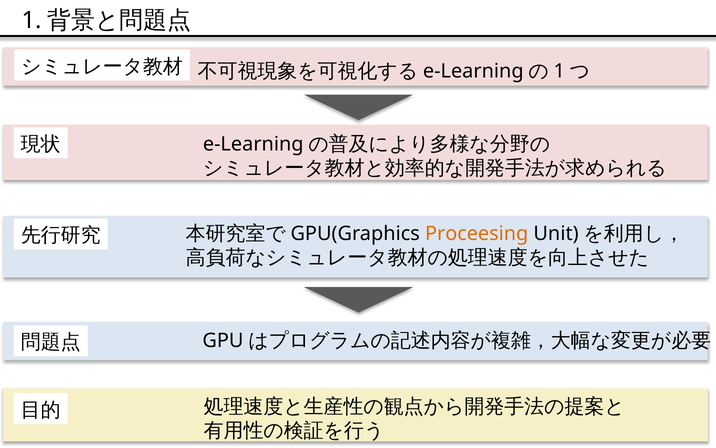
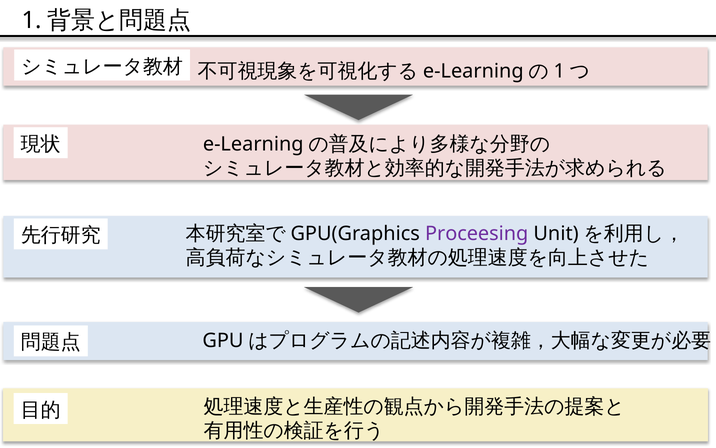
Proceesing colour: orange -> purple
